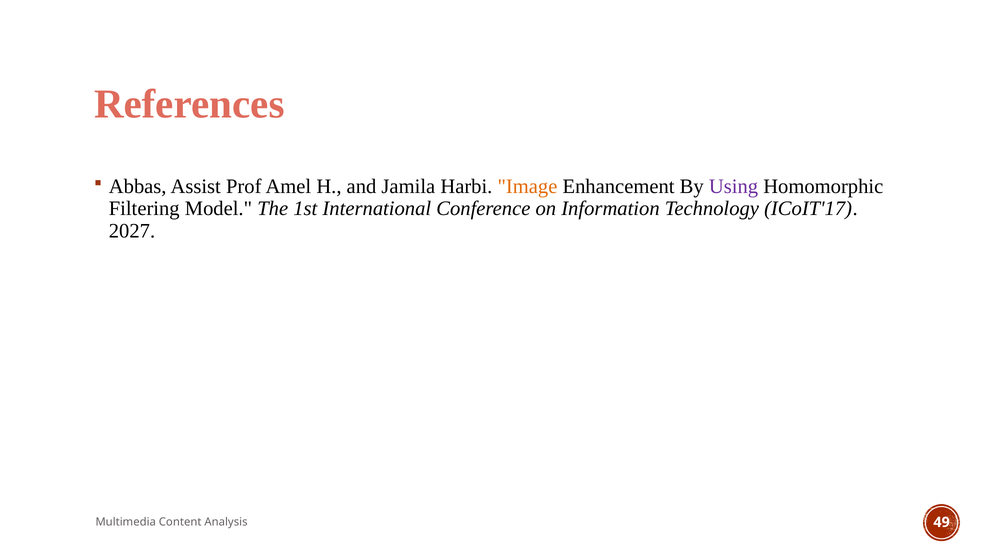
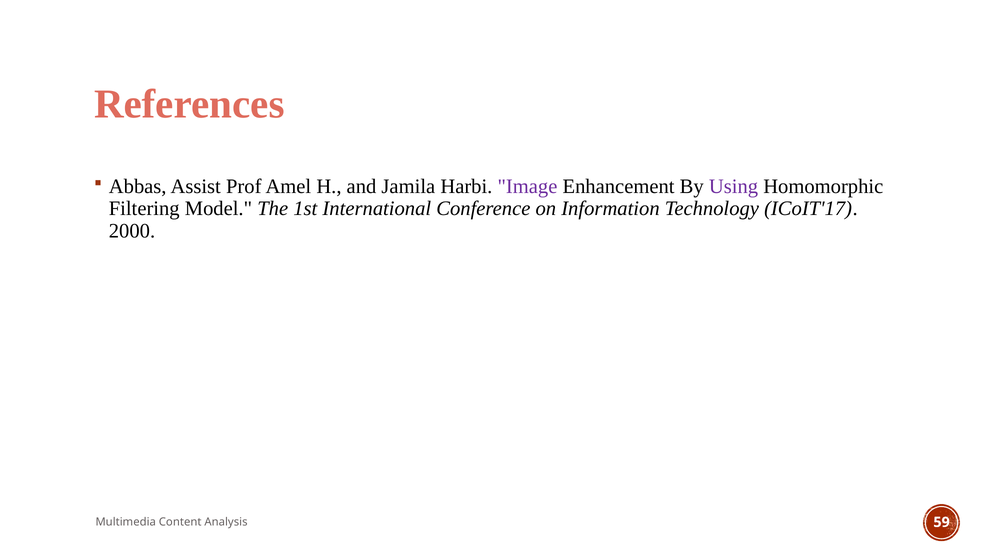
Image colour: orange -> purple
2027: 2027 -> 2000
49: 49 -> 59
